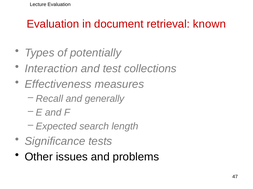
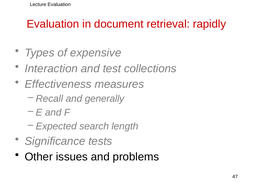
known: known -> rapidly
potentially: potentially -> expensive
